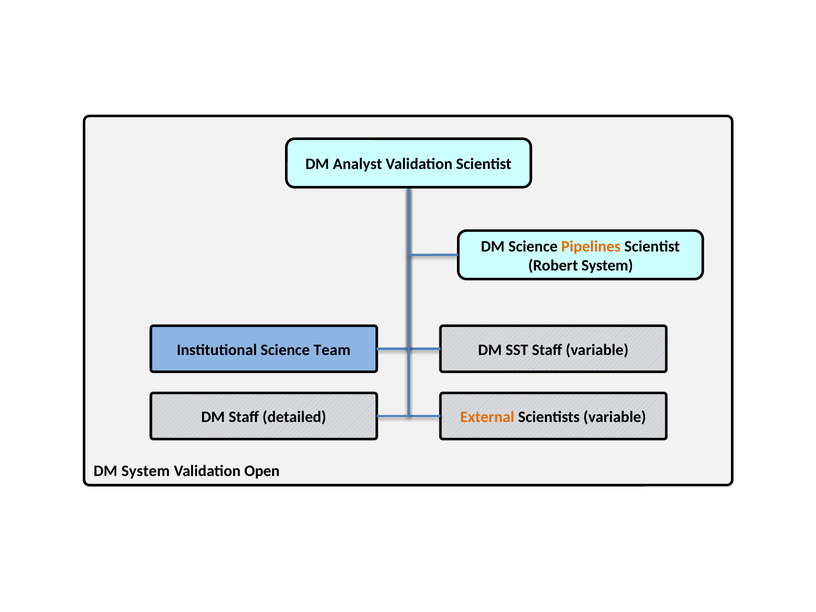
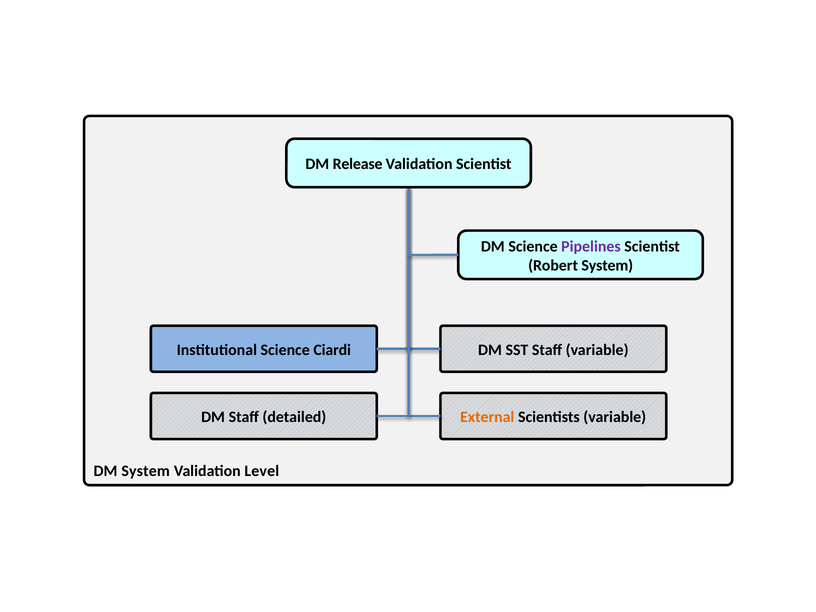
Analyst: Analyst -> Release
Pipelines colour: orange -> purple
Team: Team -> Ciardi
Open: Open -> Level
